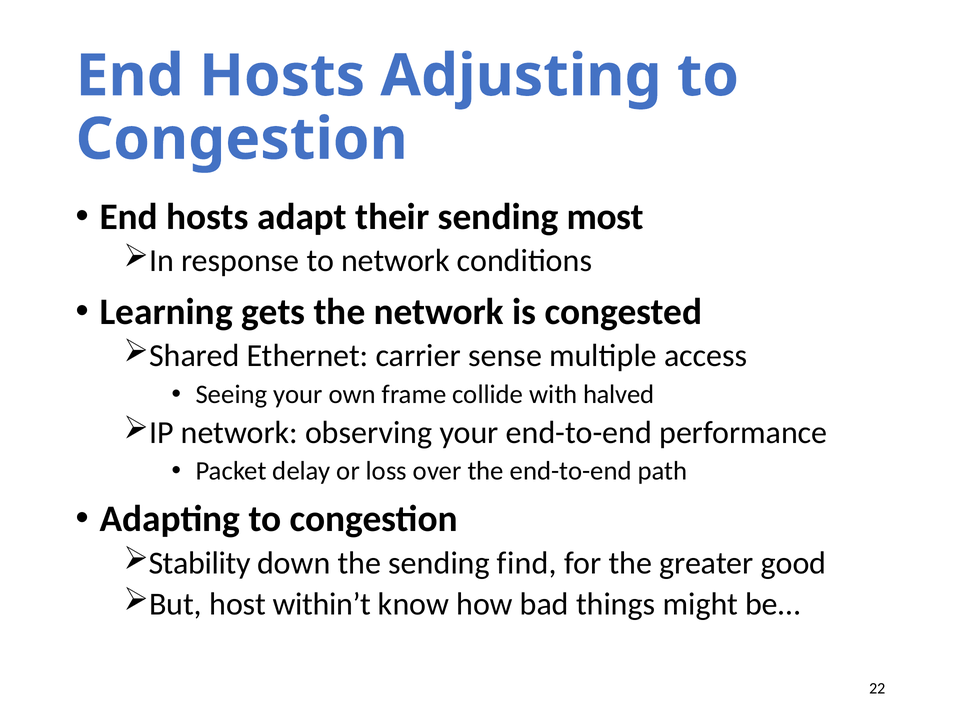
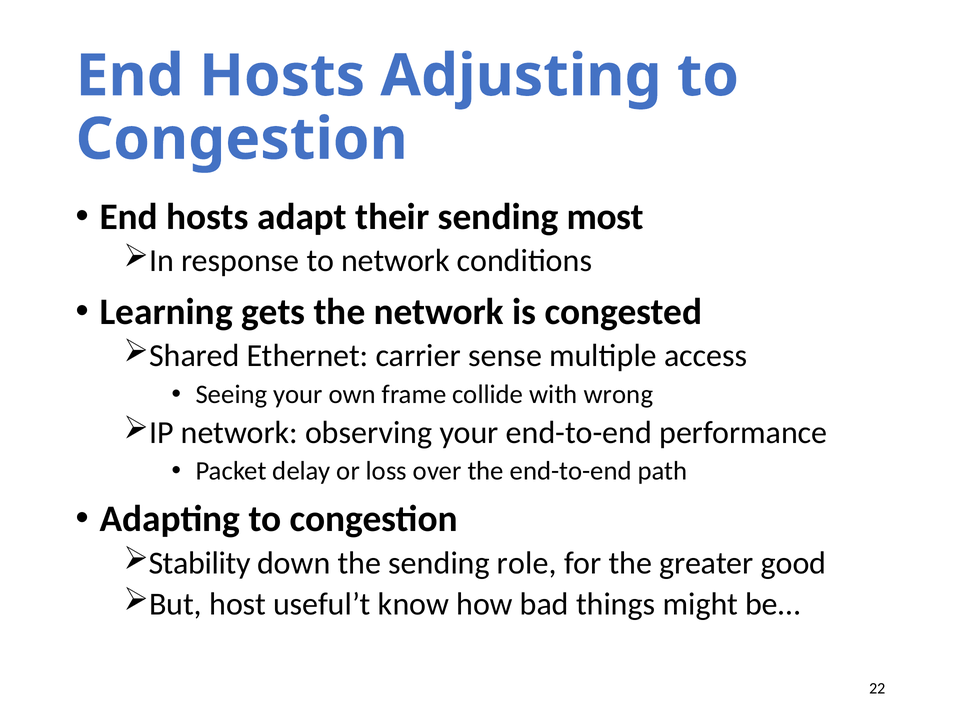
halved: halved -> wrong
find: find -> role
within’t: within’t -> useful’t
